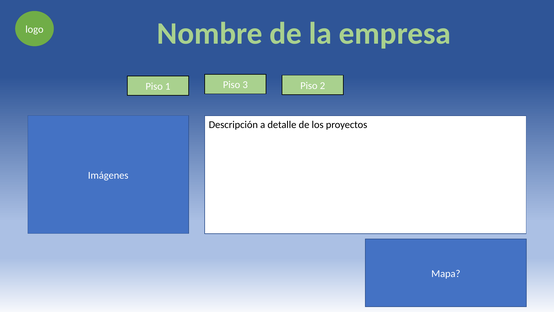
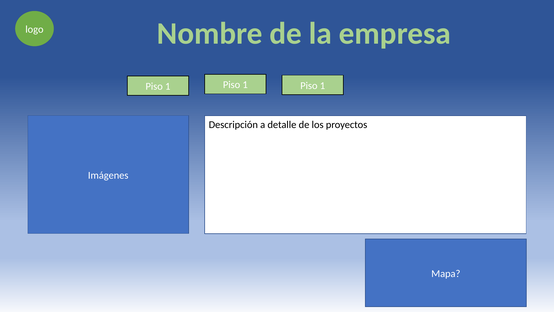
3 at (245, 85): 3 -> 1
2 at (323, 86): 2 -> 1
